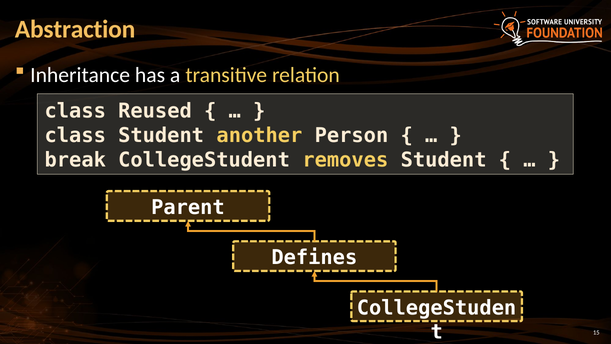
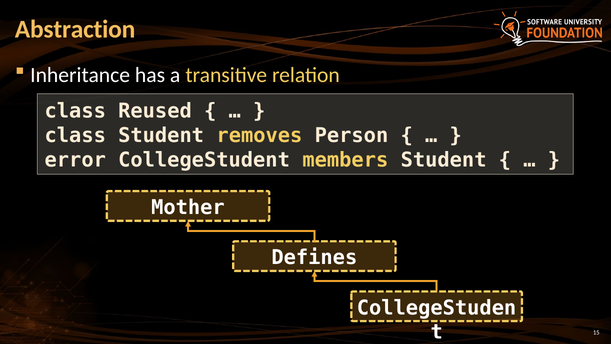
another: another -> removes
break: break -> error
removes: removes -> members
Parent: Parent -> Mother
